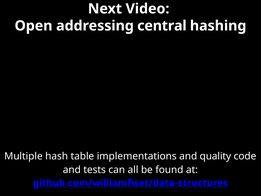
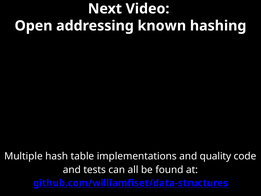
central: central -> known
